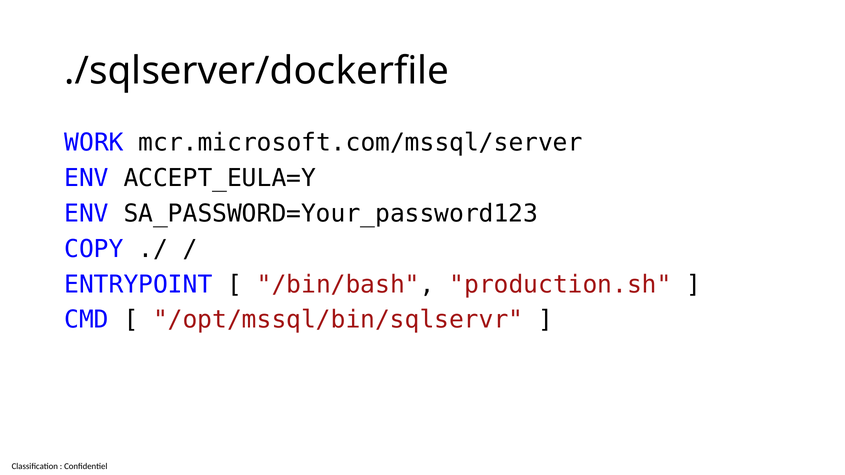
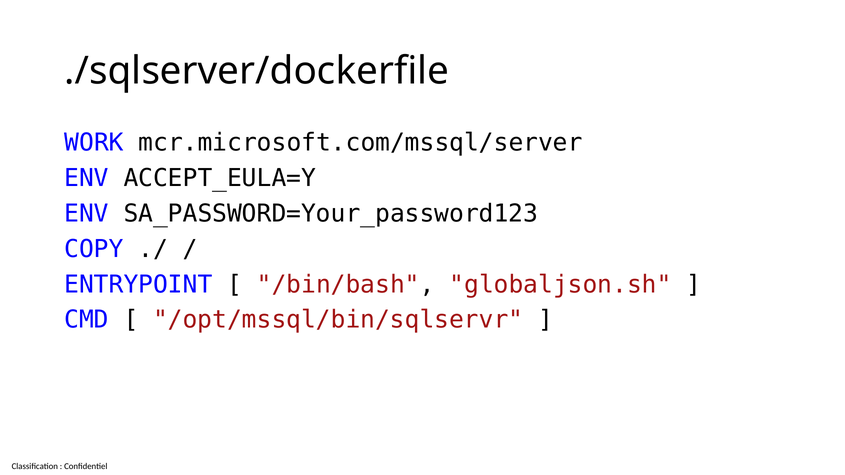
production.sh: production.sh -> globaljson.sh
